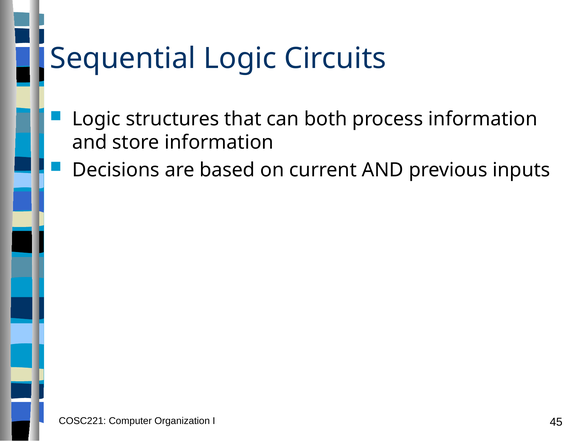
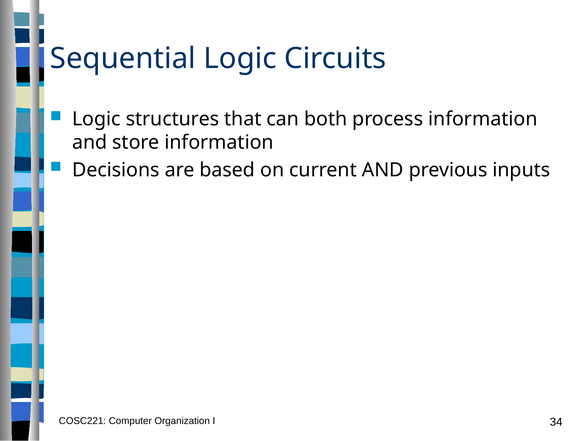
45: 45 -> 34
